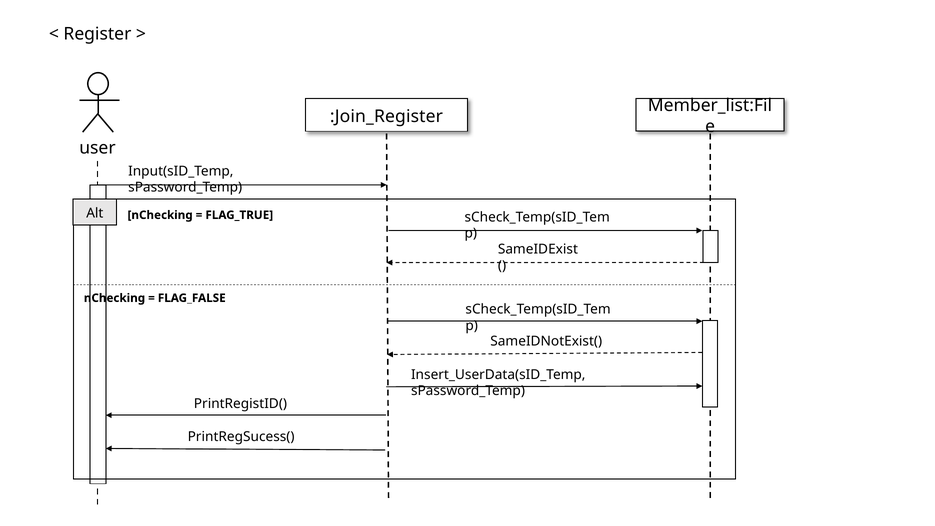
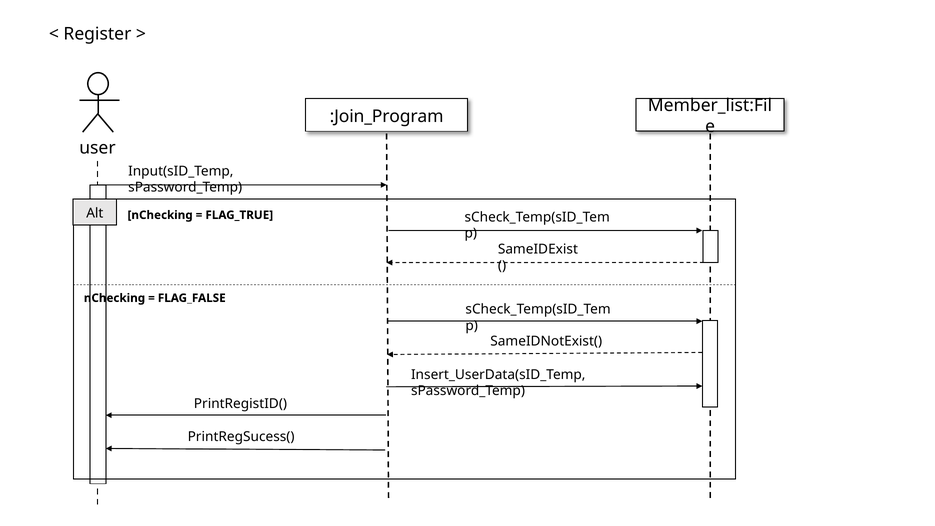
:Join_Register: :Join_Register -> :Join_Program
